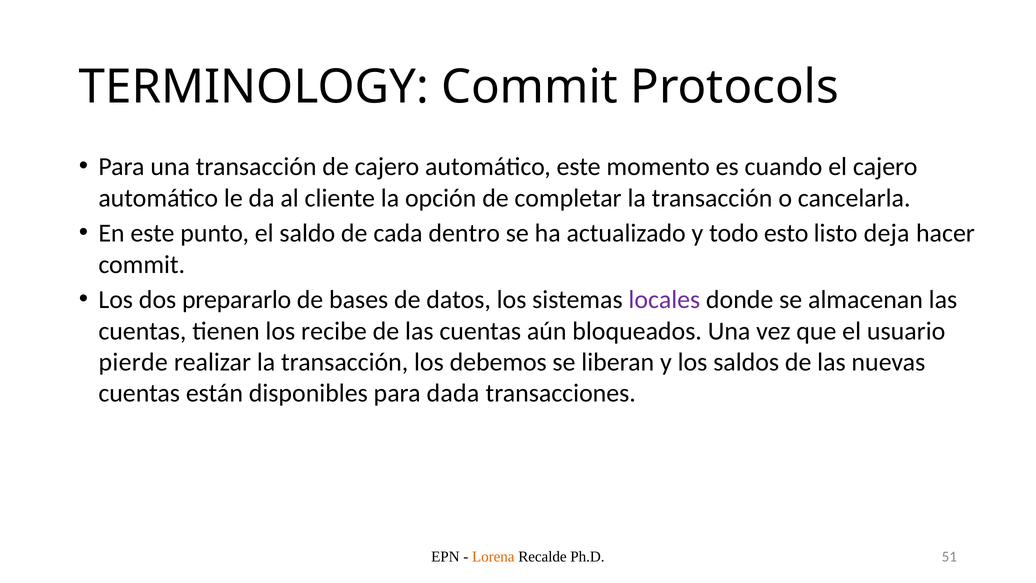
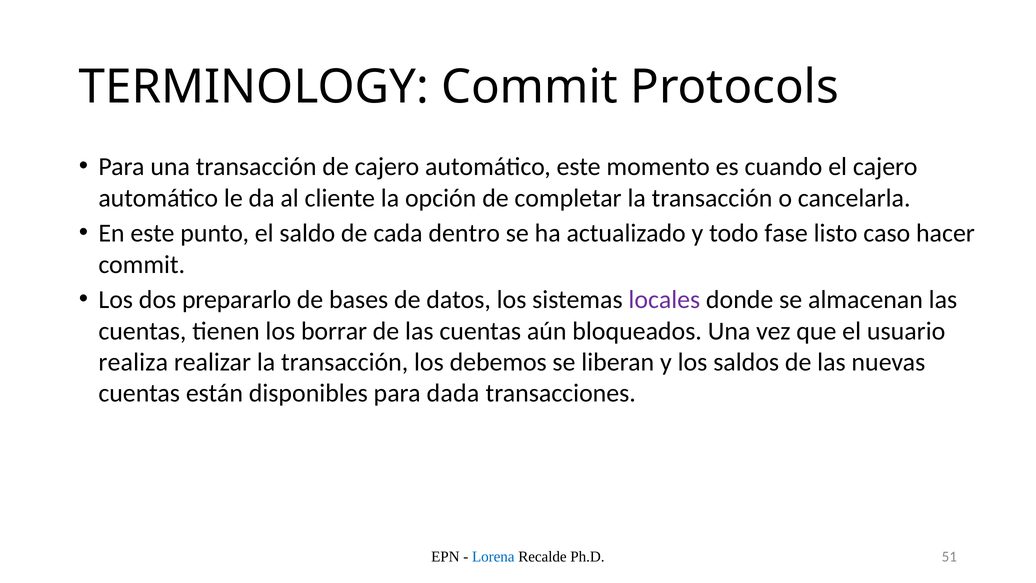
esto: esto -> fase
deja: deja -> caso
recibe: recibe -> borrar
pierde: pierde -> realiza
Lorena colour: orange -> blue
